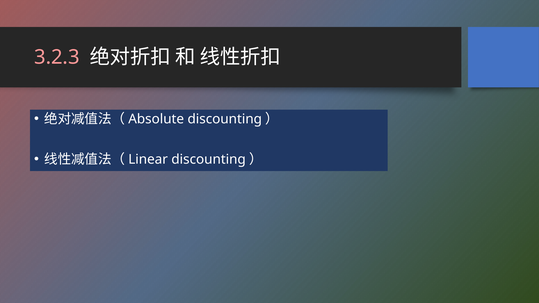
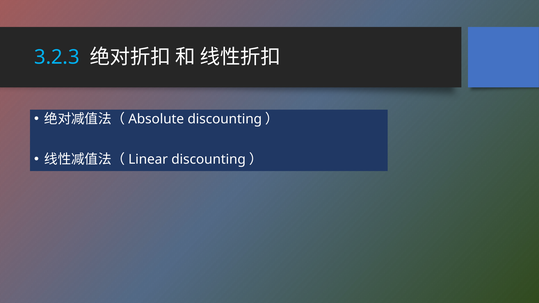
3.2.3 colour: pink -> light blue
